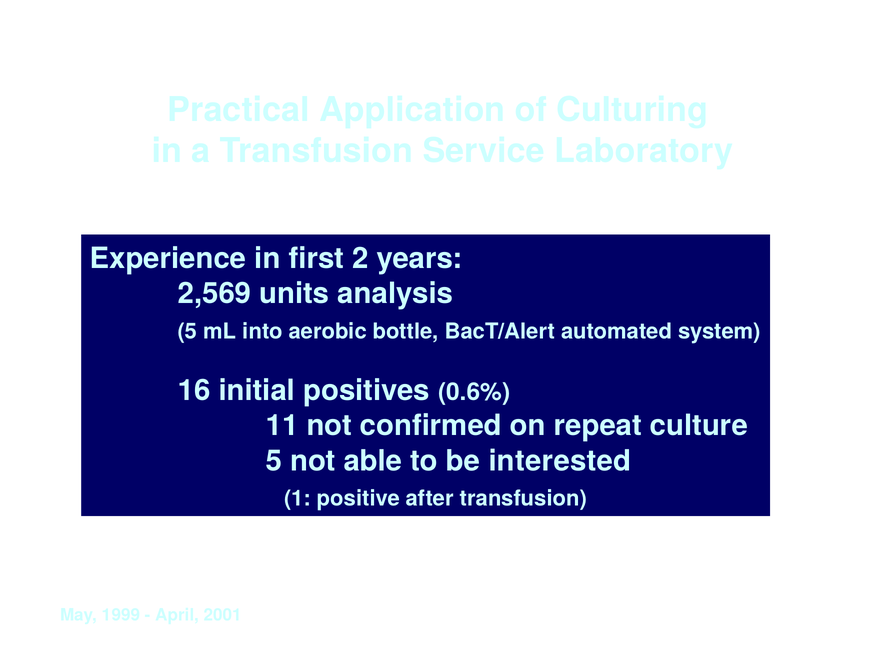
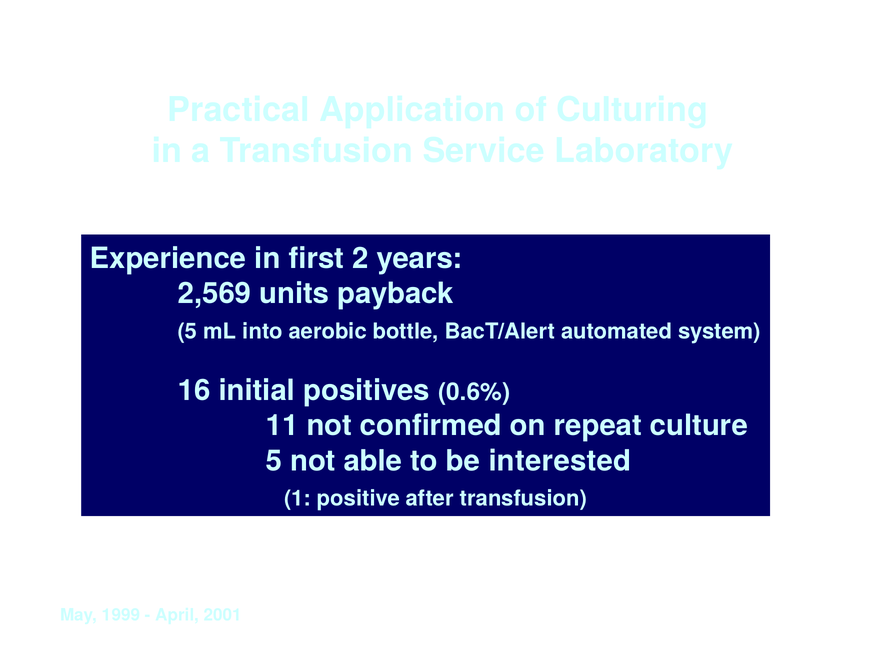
analysis: analysis -> payback
